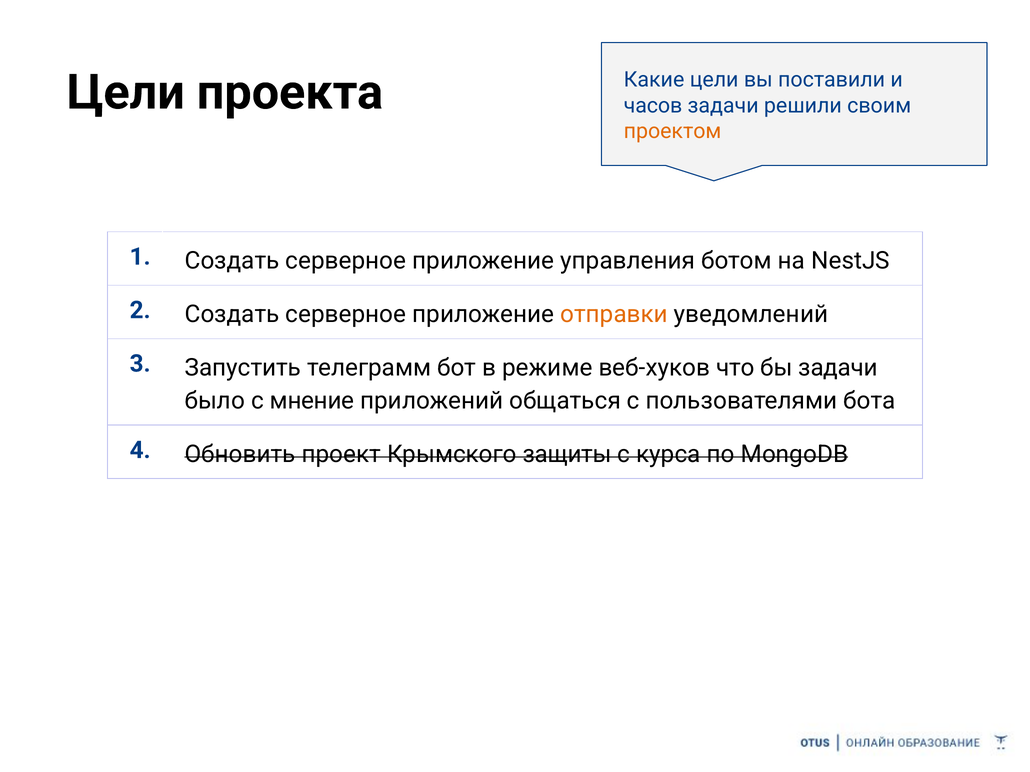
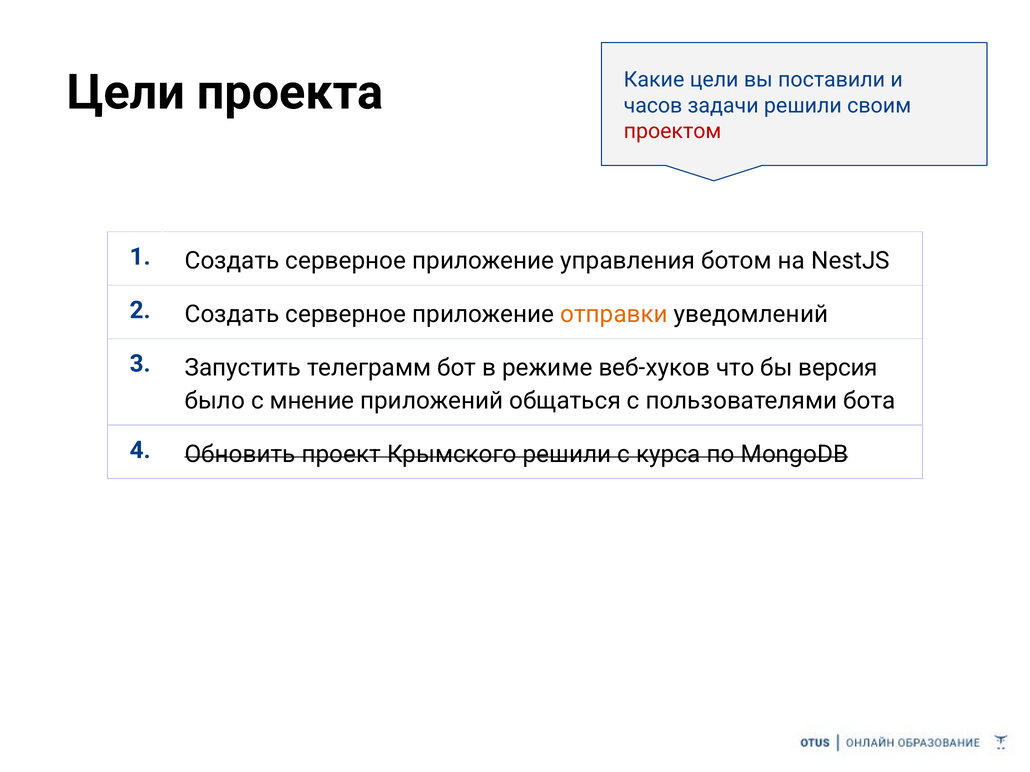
проектом colour: orange -> red
бы задачи: задачи -> версия
Крымского защиты: защиты -> решили
